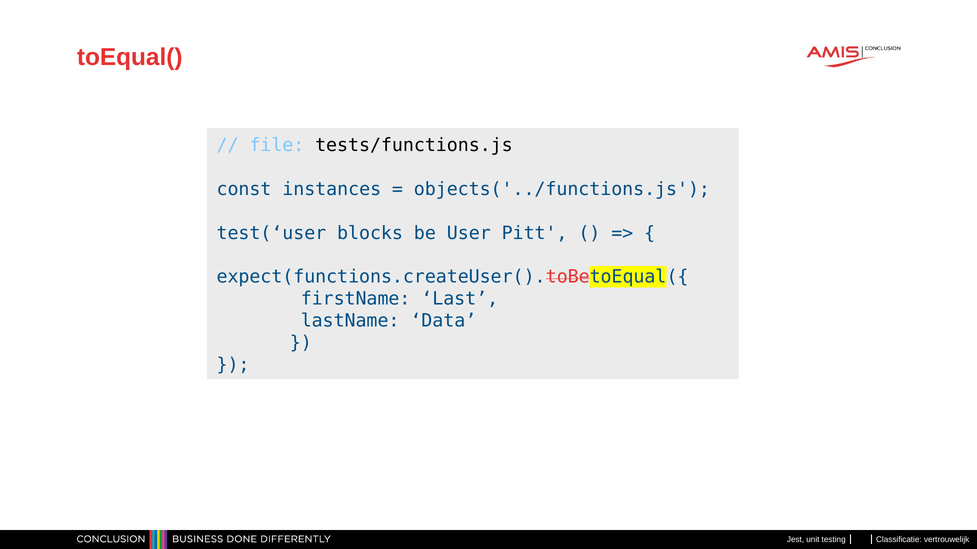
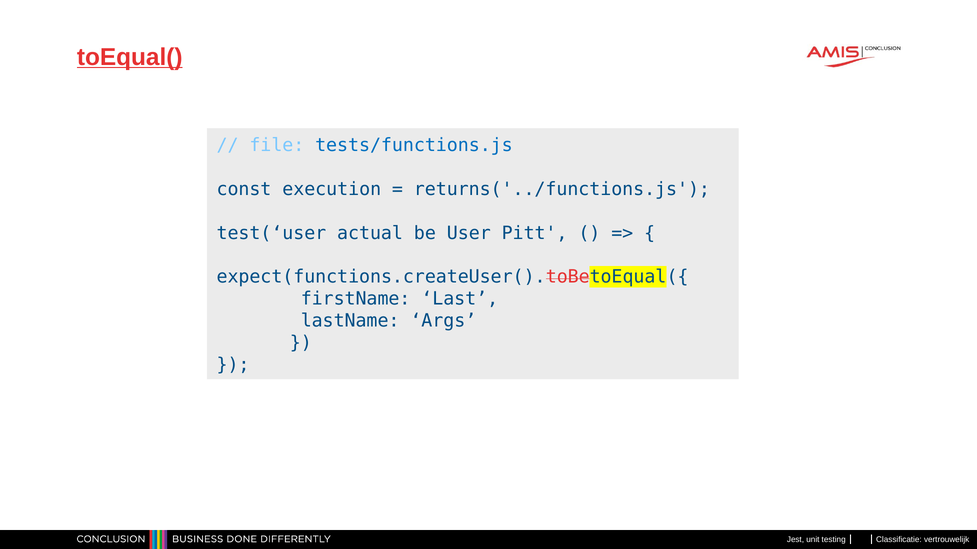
toEqual( underline: none -> present
tests/functions.js colour: black -> blue
instances: instances -> execution
objects('../functions.js: objects('../functions.js -> returns('../functions.js
blocks: blocks -> actual
Data: Data -> Args
